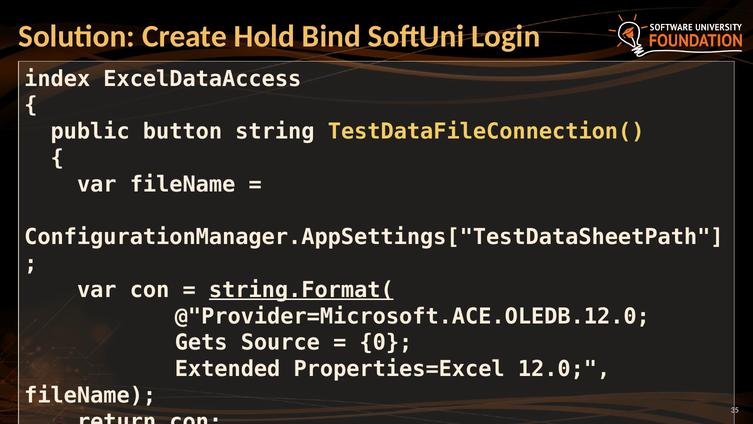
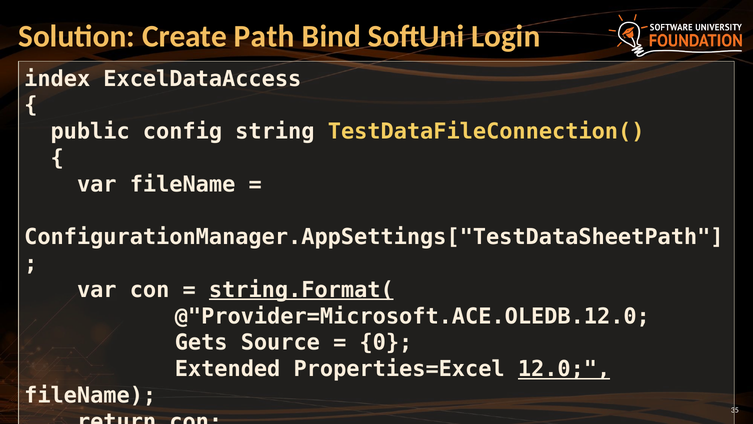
Hold: Hold -> Path
button: button -> config
12.0 underline: none -> present
